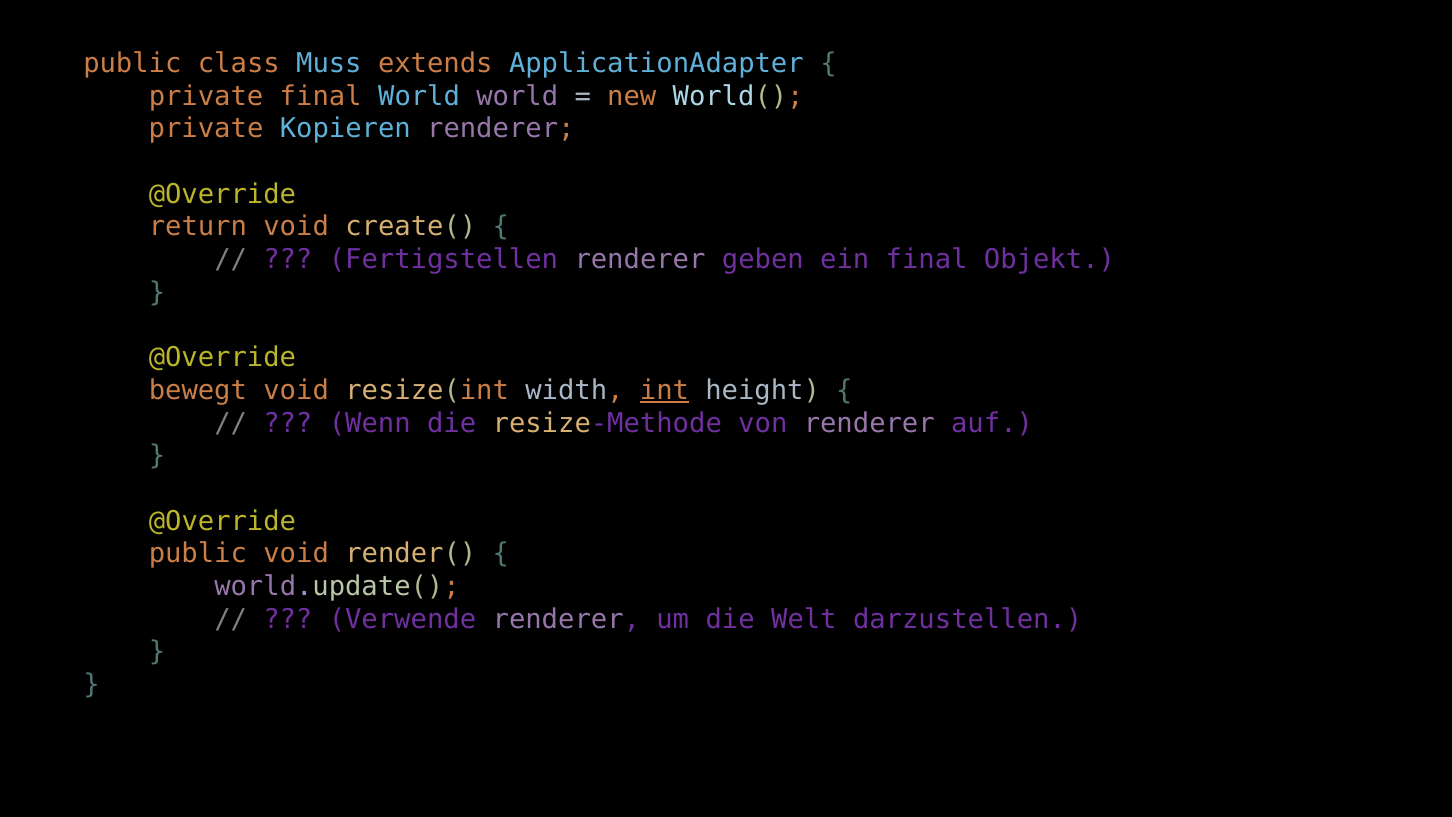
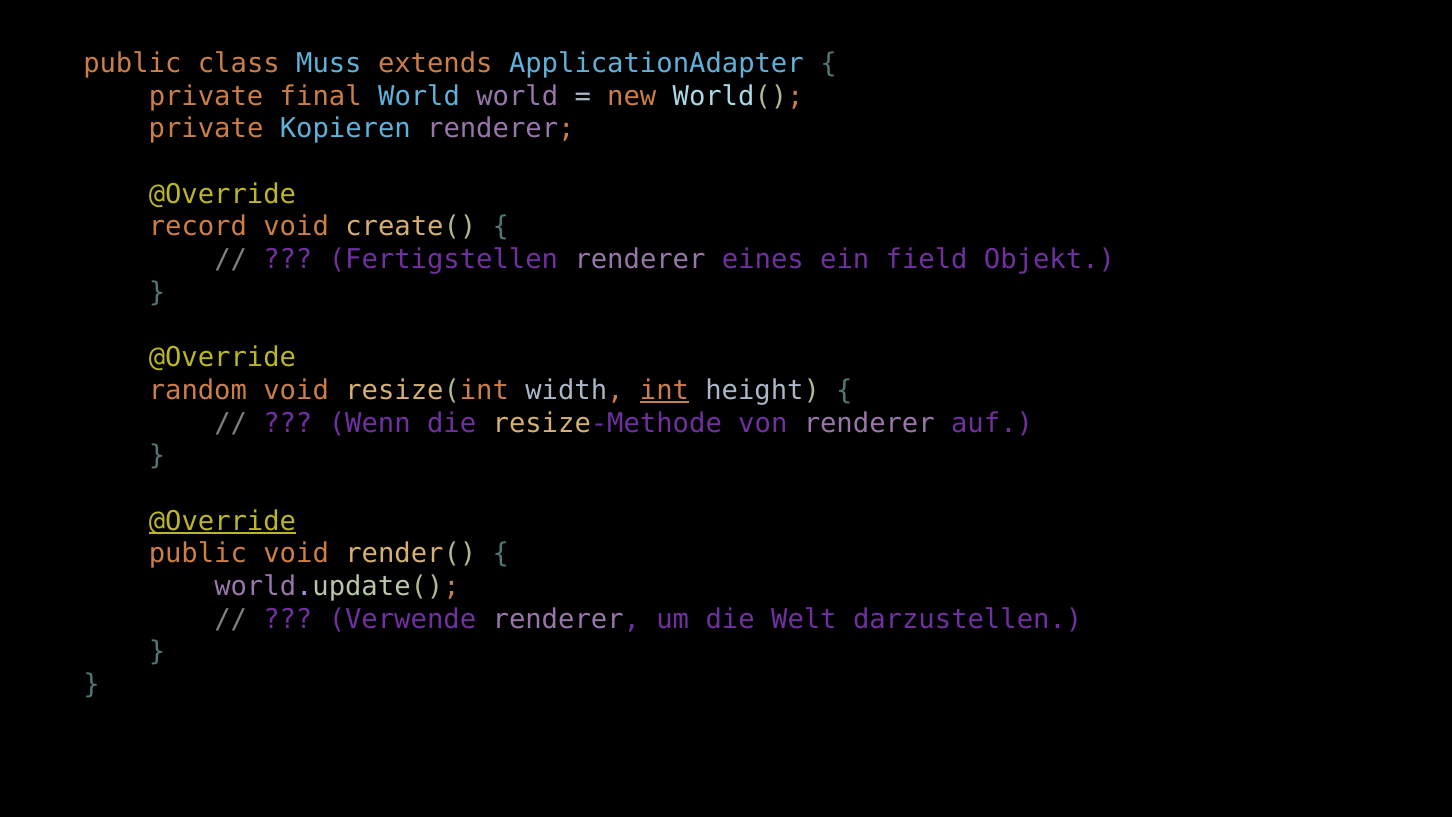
return: return -> record
geben: geben -> eines
ein final: final -> field
bewegt: bewegt -> random
@Override at (222, 521) underline: none -> present
